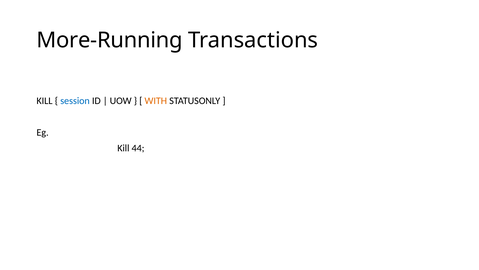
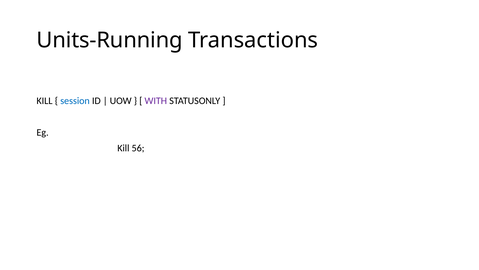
More-Running: More-Running -> Units-Running
WITH colour: orange -> purple
44: 44 -> 56
